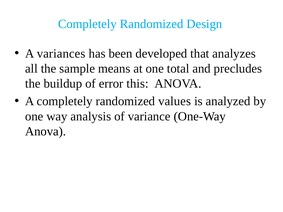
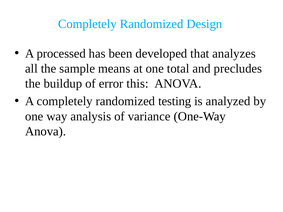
variances: variances -> processed
values: values -> testing
